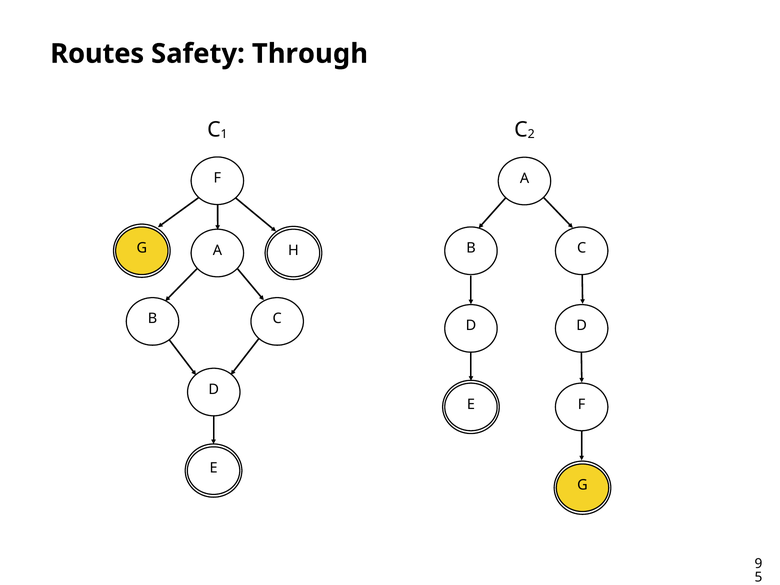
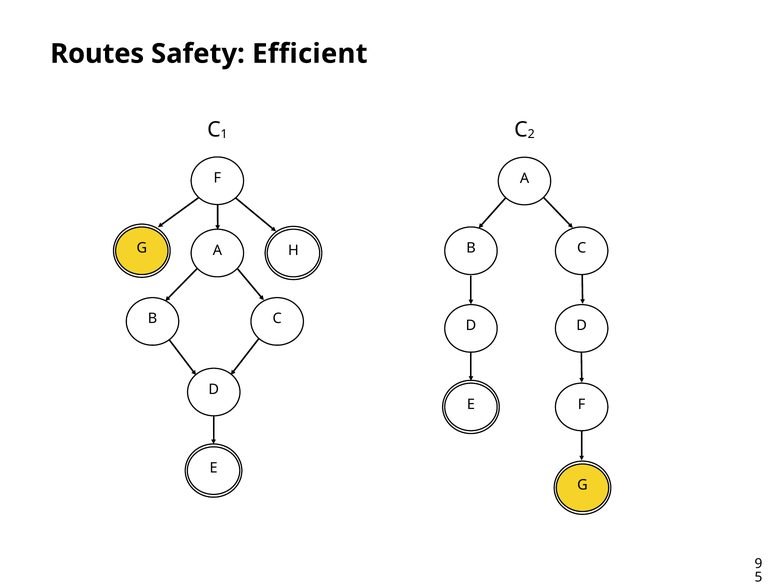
Through: Through -> Efficient
